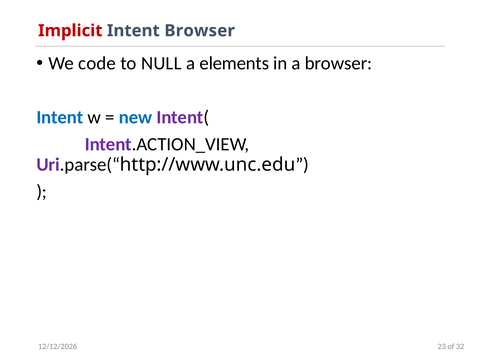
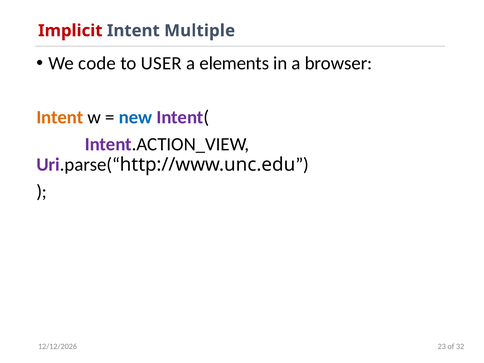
Intent Browser: Browser -> Multiple
NULL: NULL -> USER
Intent at (60, 117) colour: blue -> orange
